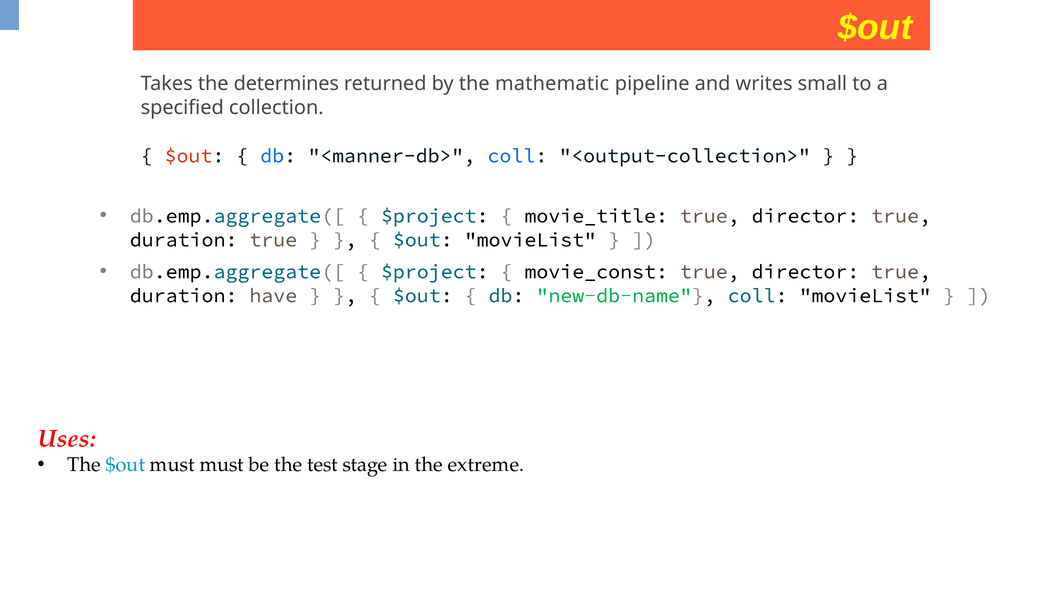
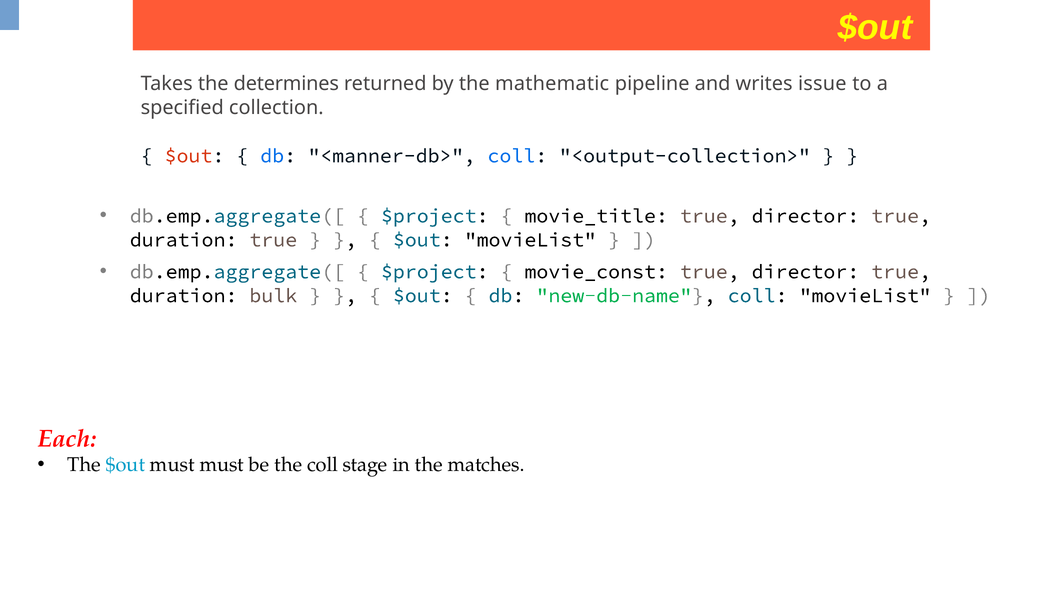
small: small -> issue
have: have -> bulk
Uses: Uses -> Each
the test: test -> coll
extreme: extreme -> matches
